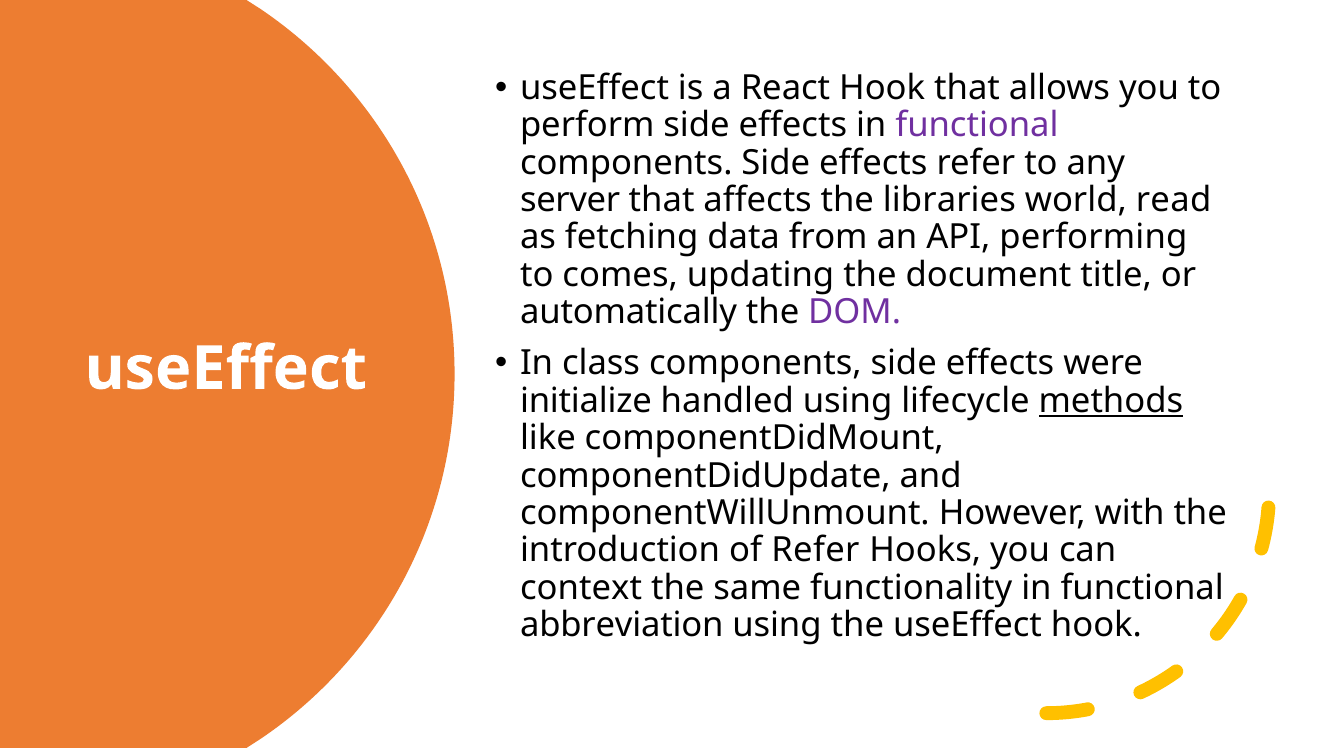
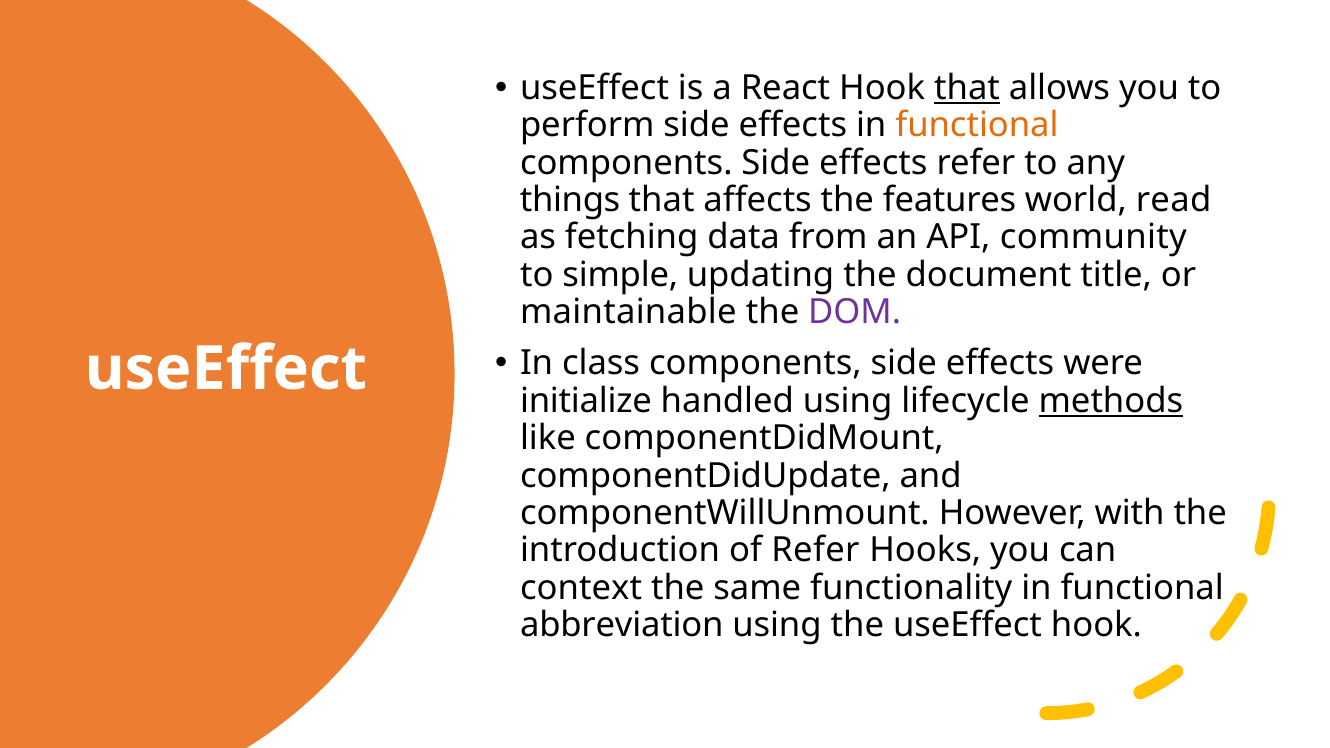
that at (967, 88) underline: none -> present
functional at (977, 125) colour: purple -> orange
server: server -> things
libraries: libraries -> features
performing: performing -> community
comes: comes -> simple
automatically: automatically -> maintainable
